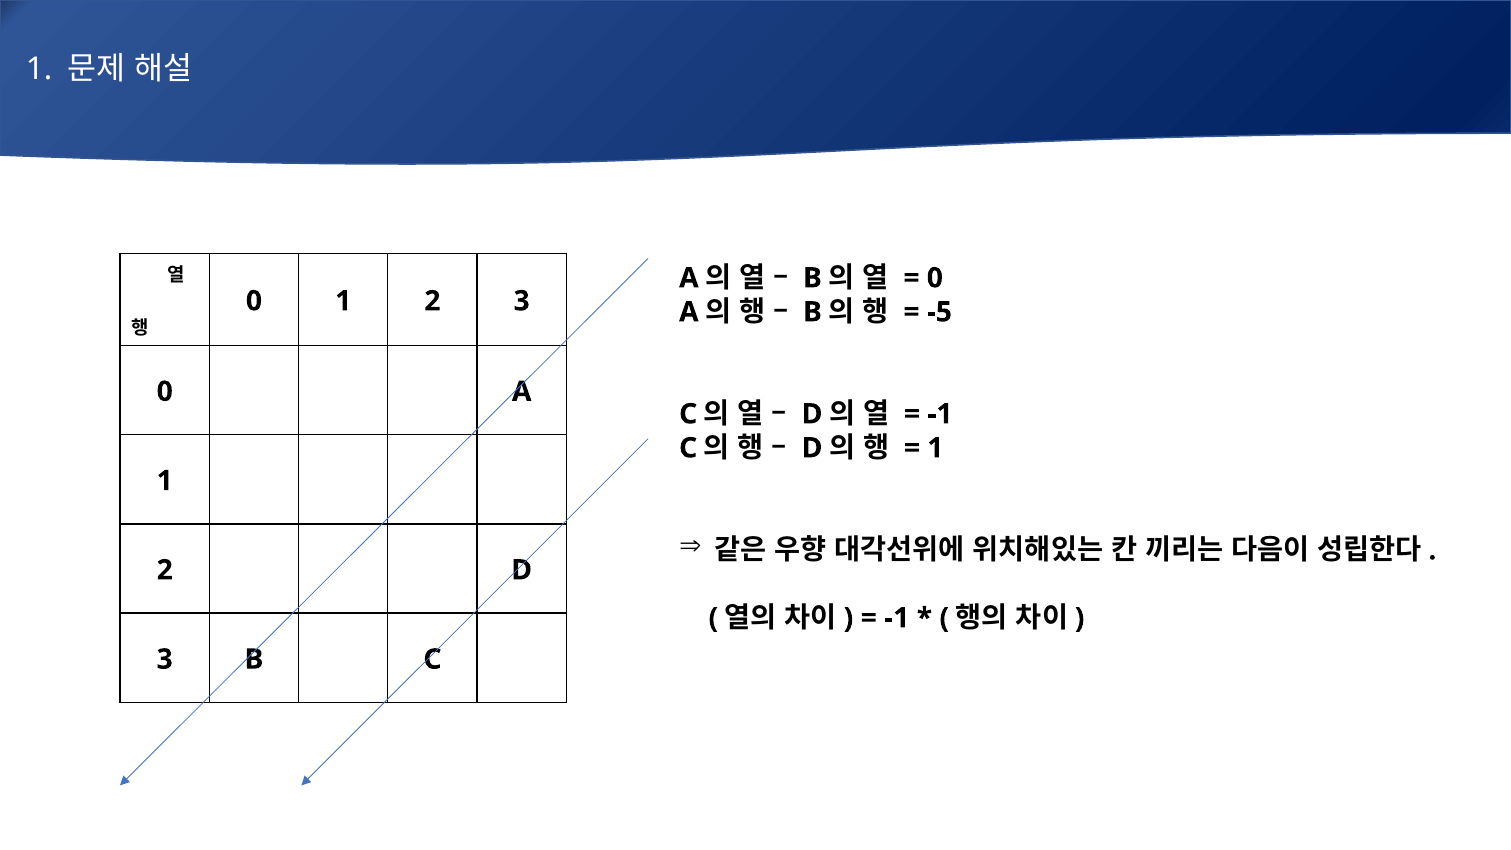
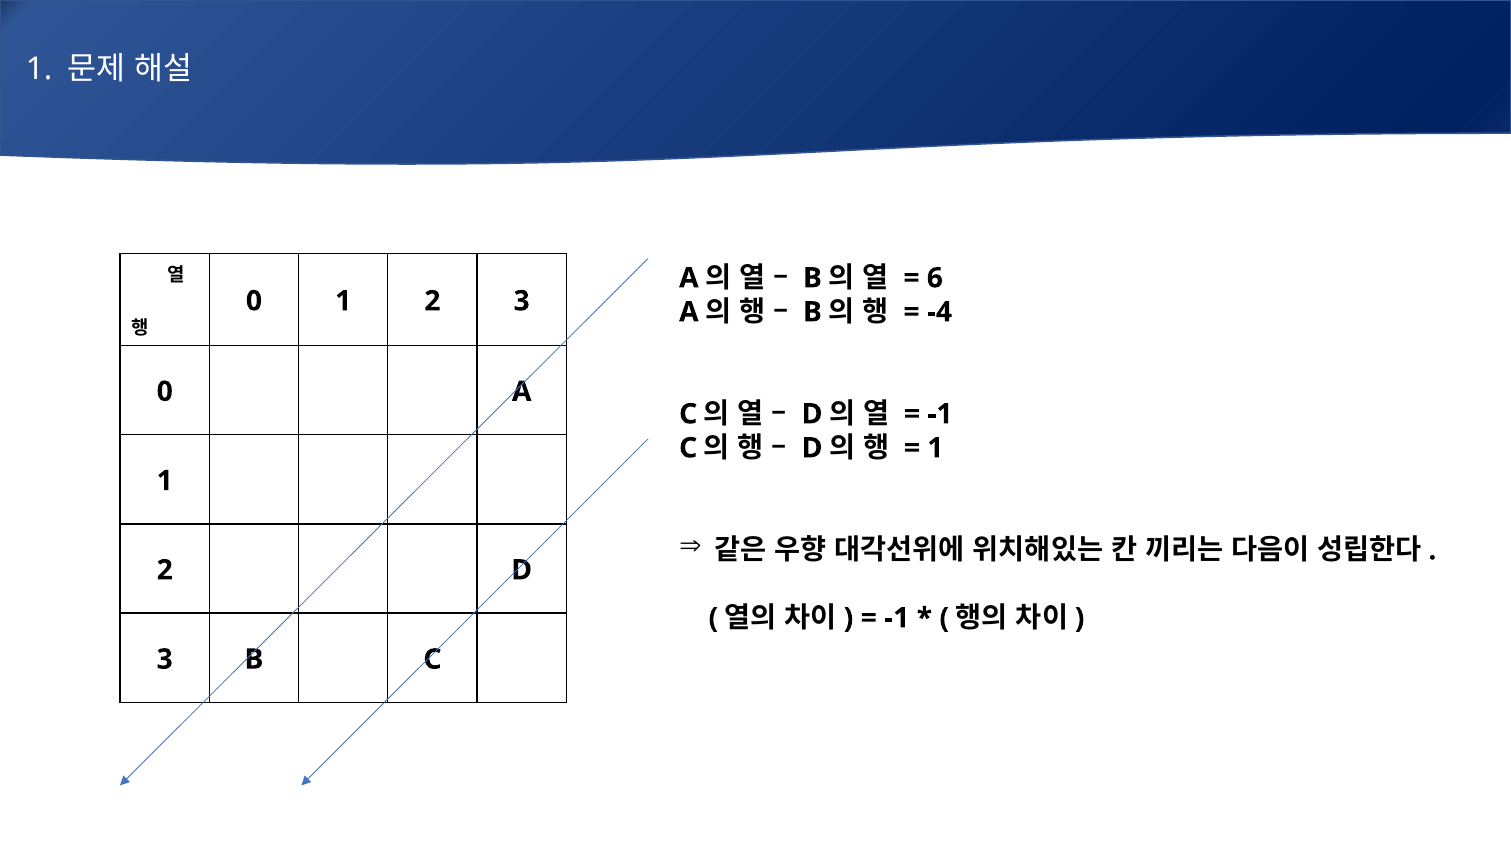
0 at (935, 278): 0 -> 6
-5: -5 -> -4
